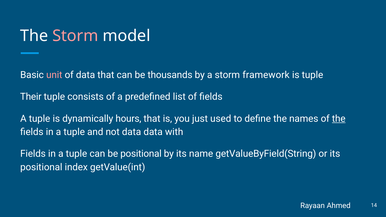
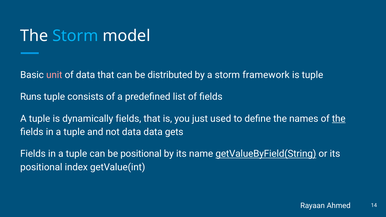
Storm at (75, 36) colour: pink -> light blue
thousands: thousands -> distributed
Their: Their -> Runs
dynamically hours: hours -> fields
with: with -> gets
getValueByField(String underline: none -> present
